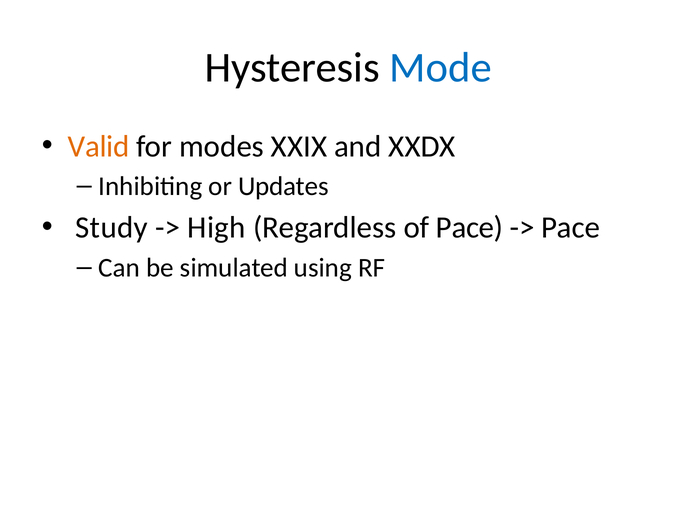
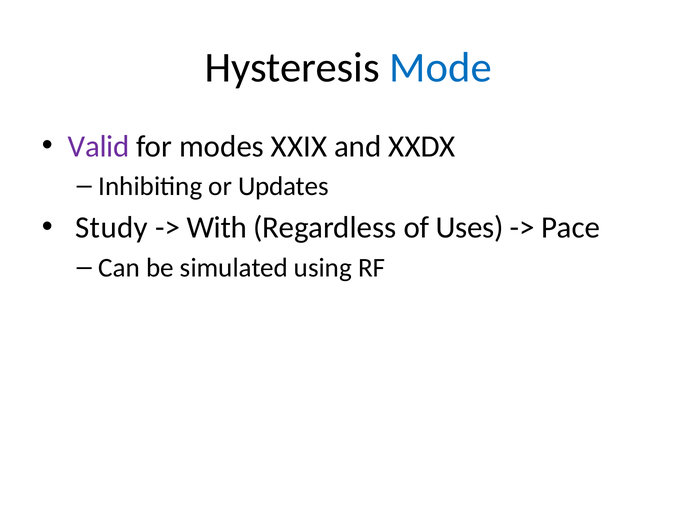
Valid colour: orange -> purple
High: High -> With
of Pace: Pace -> Uses
